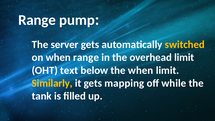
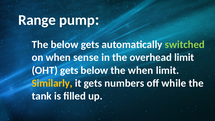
The server: server -> below
switched colour: yellow -> light green
when range: range -> sense
OHT text: text -> gets
mapping: mapping -> numbers
